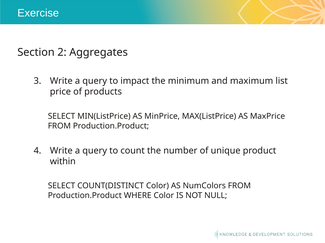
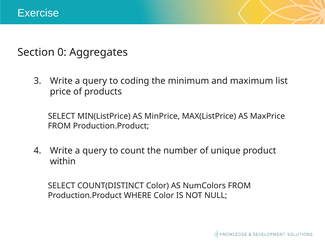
2: 2 -> 0
impact: impact -> coding
